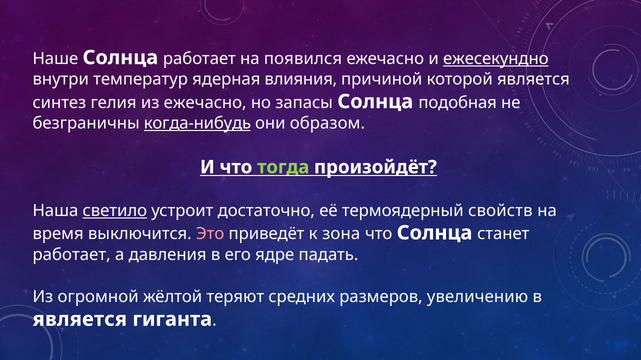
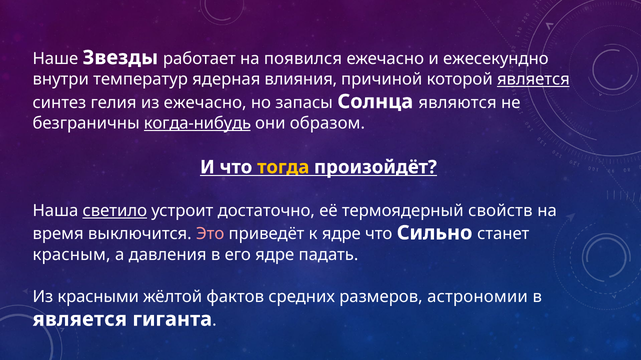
Наше Солнца: Солнца -> Звезды
ежесекундно underline: present -> none
является at (533, 79) underline: none -> present
подобная: подобная -> являются
тогда colour: light green -> yellow
к зона: зона -> ядре
что Солнца: Солнца -> Сильно
работает at (72, 255): работает -> красным
огромной: огромной -> красными
теряют: теряют -> фактов
увеличению: увеличению -> астрономии
